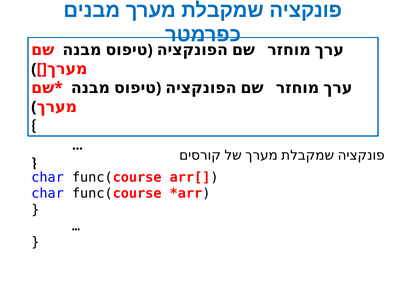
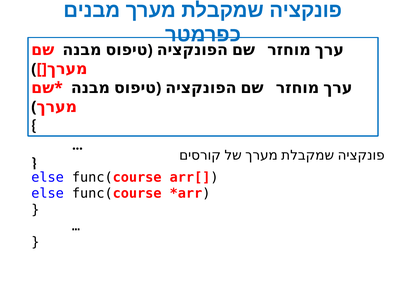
char at (48, 178): char -> else
char at (48, 194): char -> else
